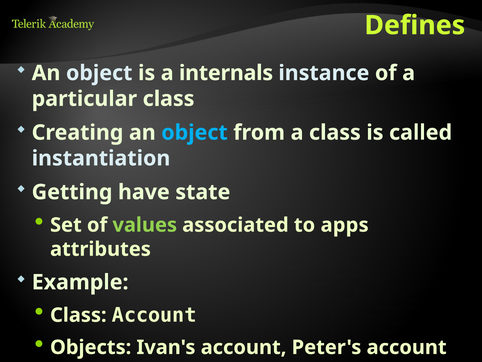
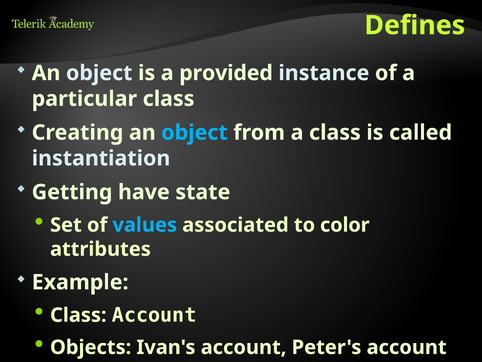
internals: internals -> provided
values colour: light green -> light blue
apps: apps -> color
